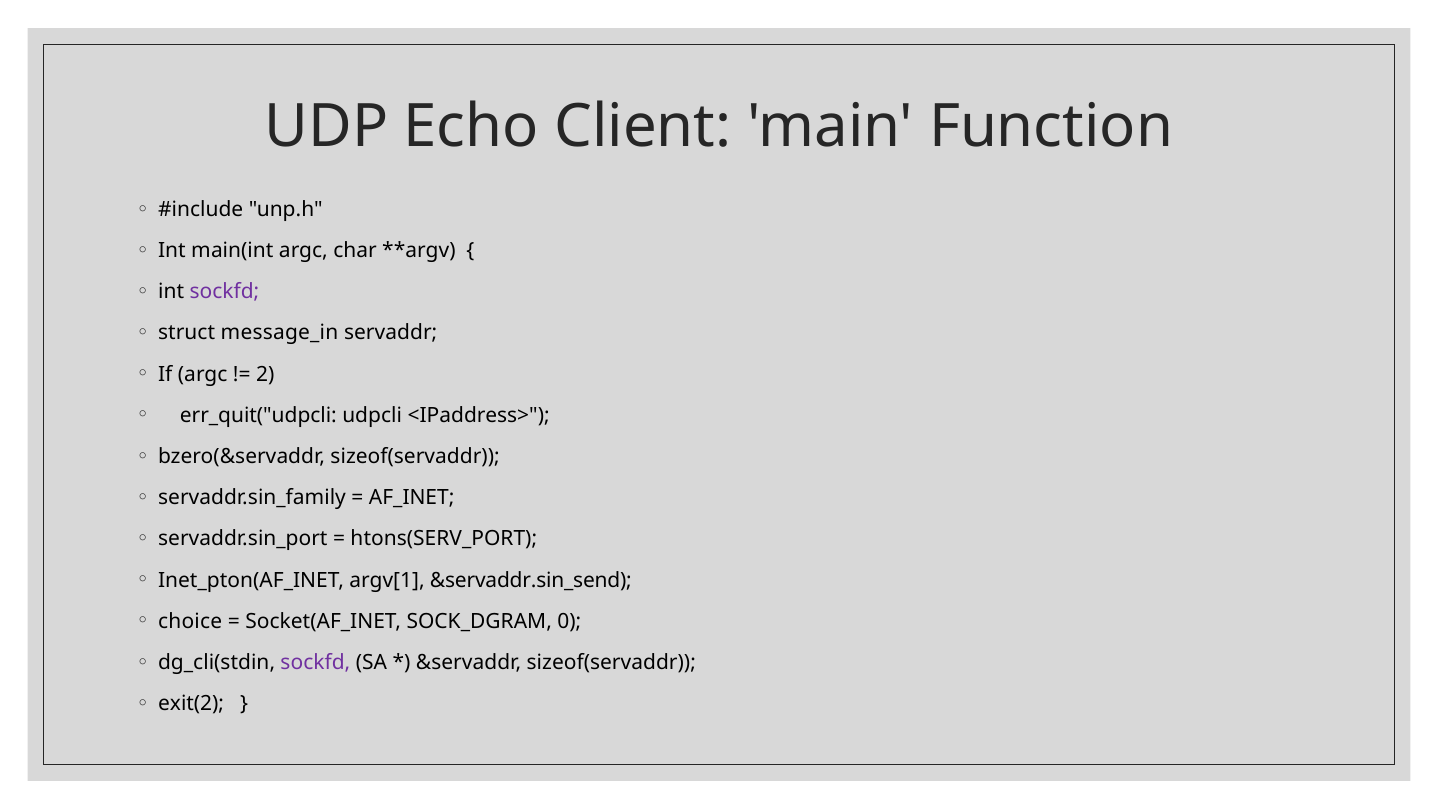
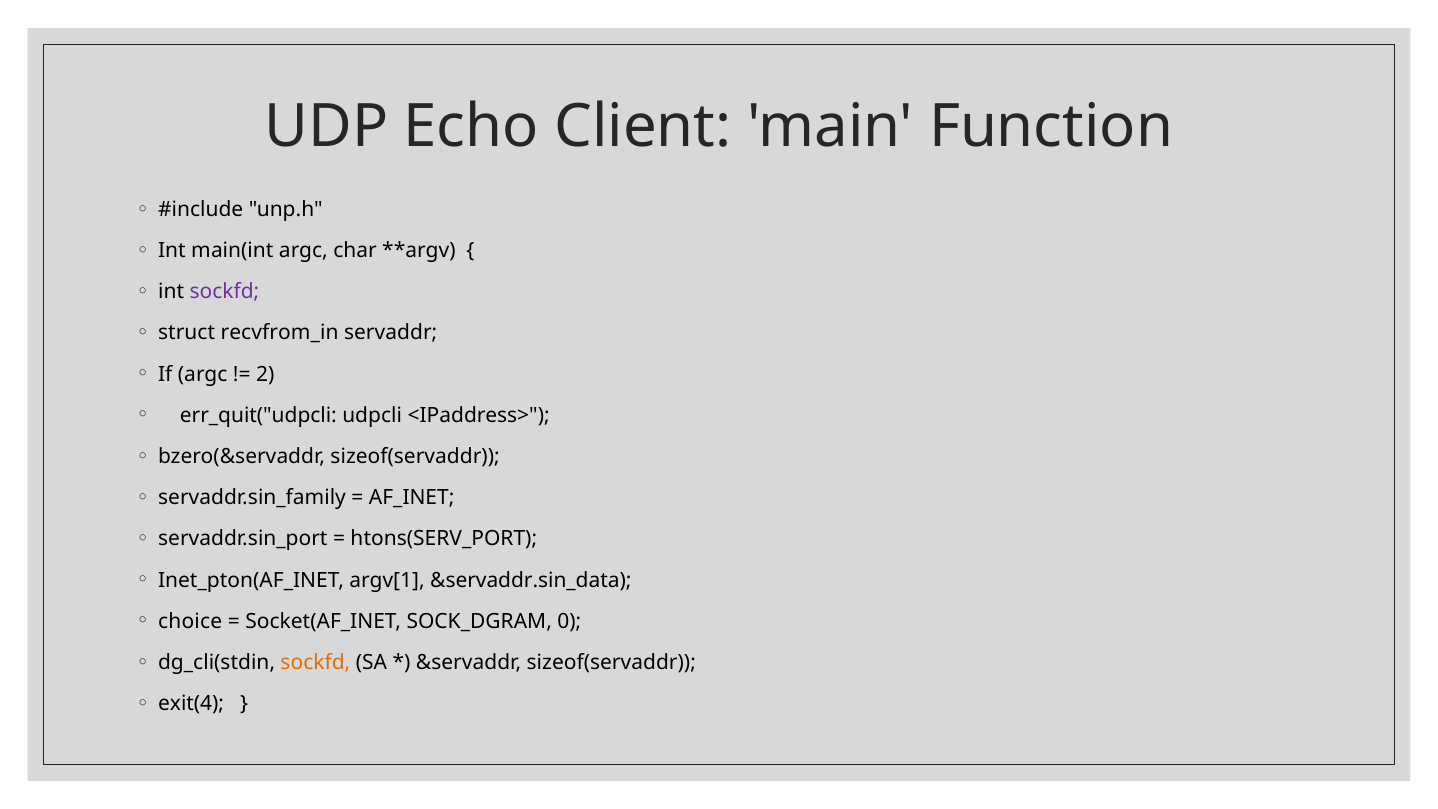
message_in: message_in -> recvfrom_in
&servaddr.sin_send: &servaddr.sin_send -> &servaddr.sin_data
sockfd at (315, 662) colour: purple -> orange
exit(2: exit(2 -> exit(4
